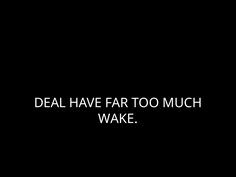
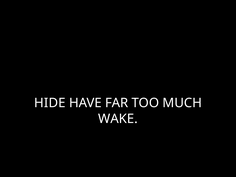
DEAL: DEAL -> HIDE
